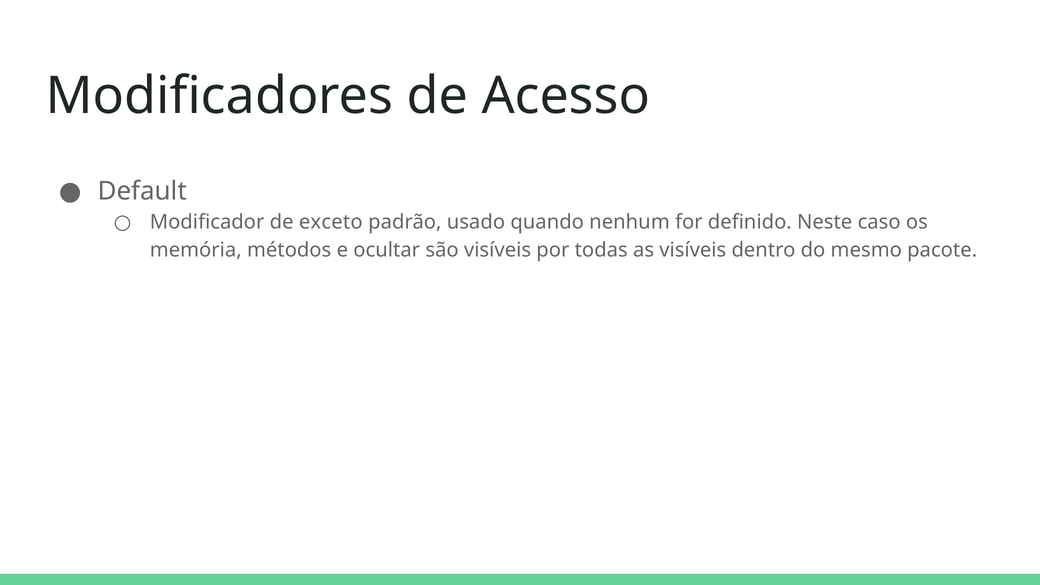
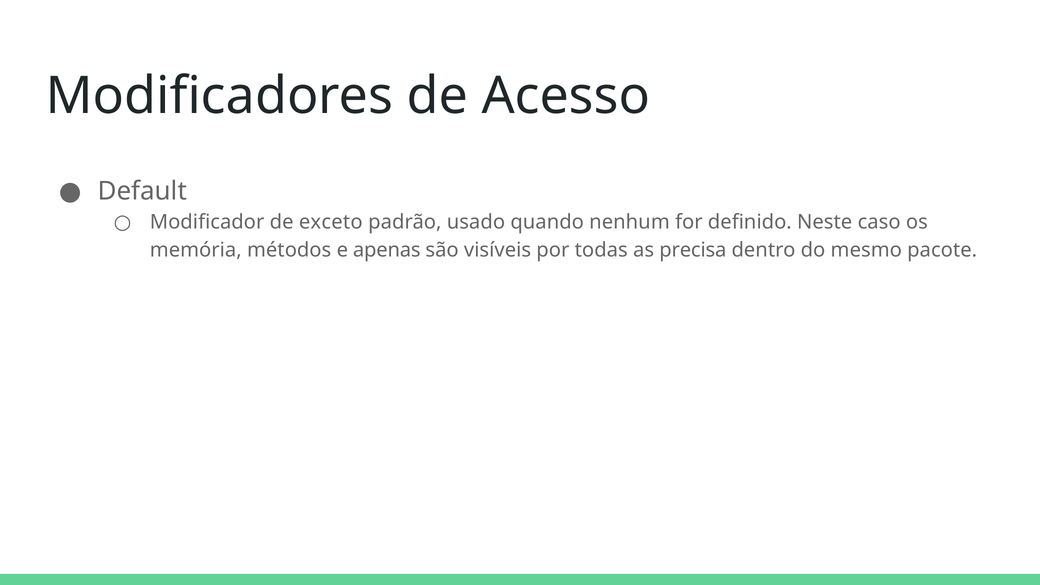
ocultar: ocultar -> apenas
as visíveis: visíveis -> precisa
